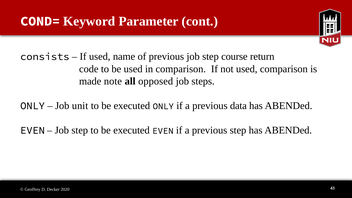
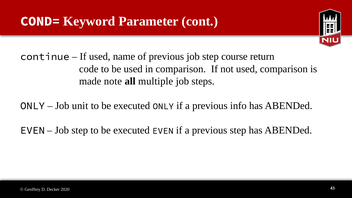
consists: consists -> continue
opposed: opposed -> multiple
data: data -> info
